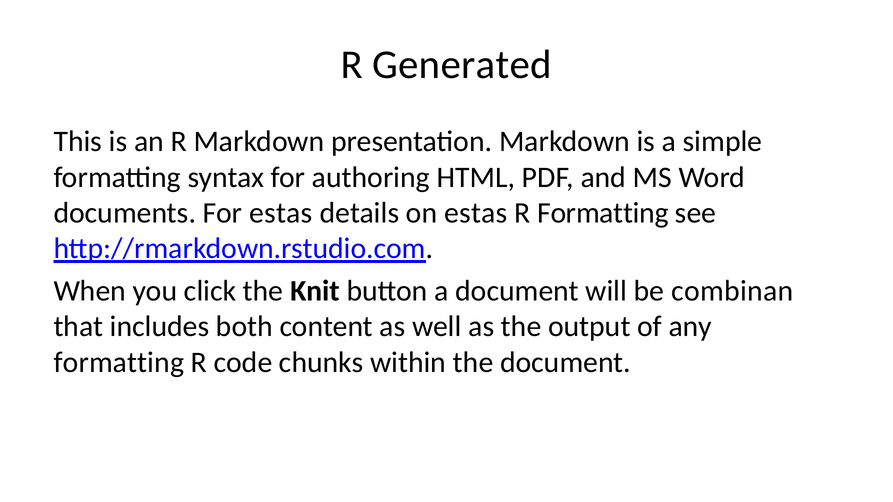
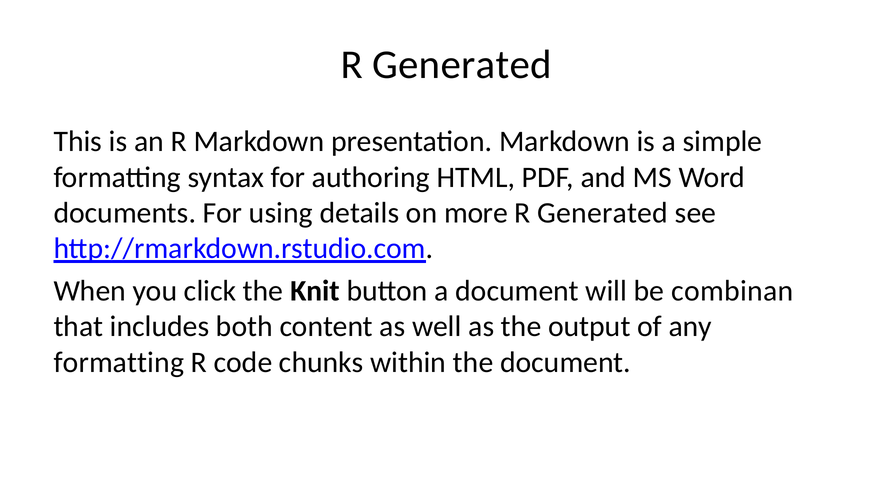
For estas: estas -> using
on estas: estas -> more
Formatting at (603, 213): Formatting -> Generated
